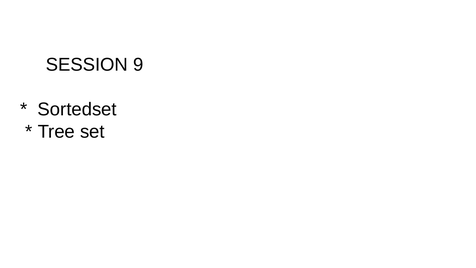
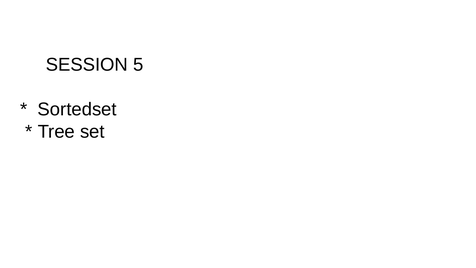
9: 9 -> 5
